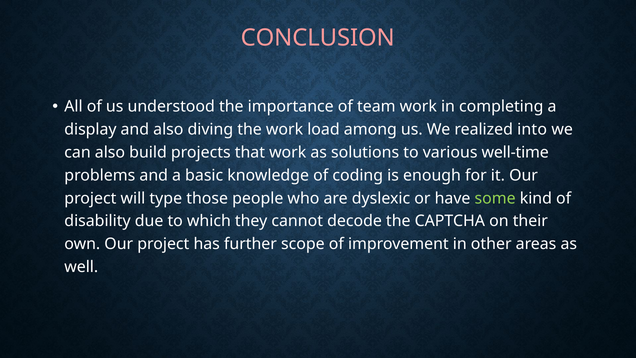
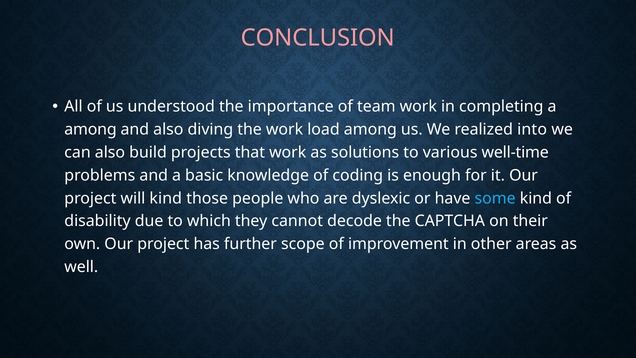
display at (90, 129): display -> among
will type: type -> kind
some colour: light green -> light blue
